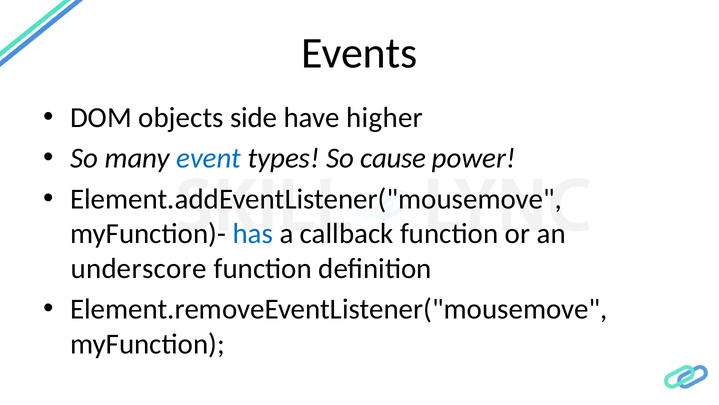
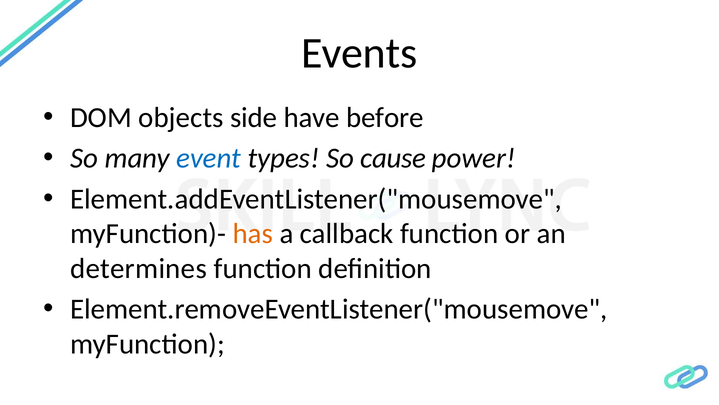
higher: higher -> before
has colour: blue -> orange
underscore: underscore -> determines
